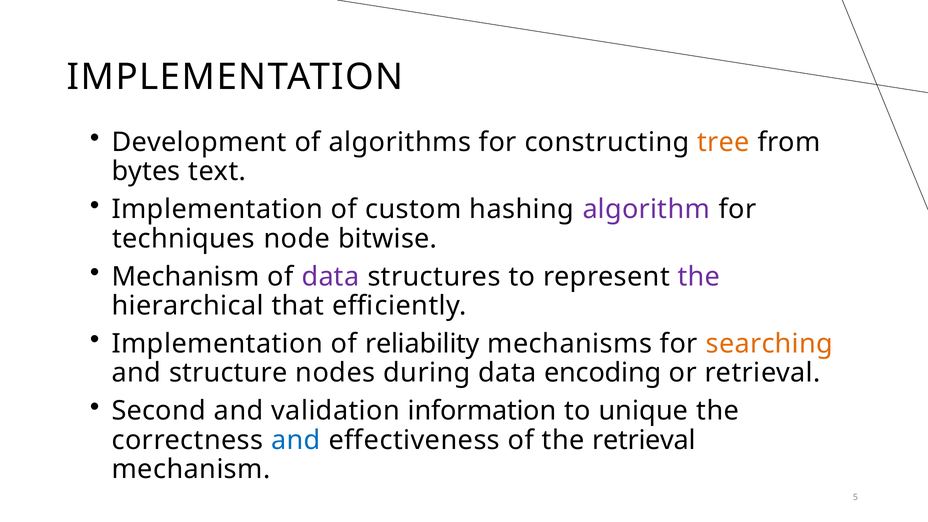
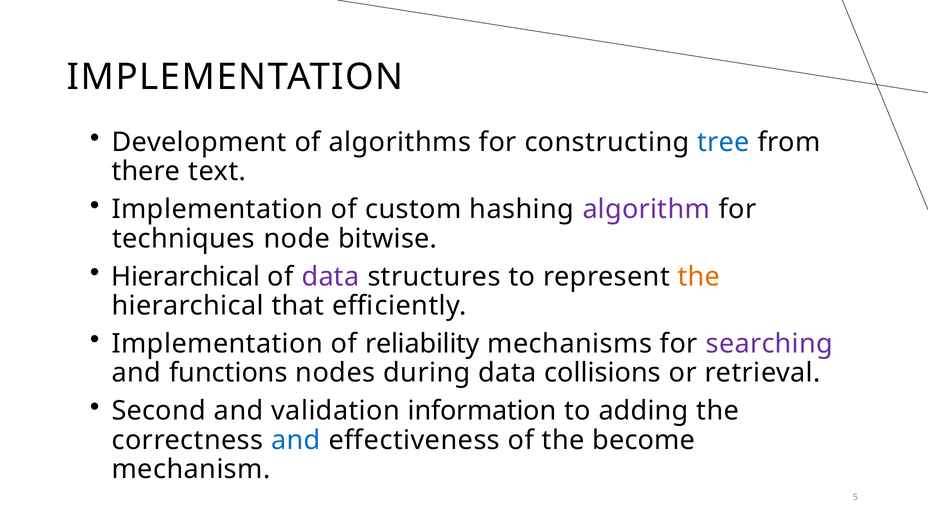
tree colour: orange -> blue
bytes: bytes -> there
Mechanism at (186, 277): Mechanism -> Hierarchical
the at (699, 277) colour: purple -> orange
searching colour: orange -> purple
structure: structure -> functions
encoding: encoding -> collisions
unique: unique -> adding
the retrieval: retrieval -> become
